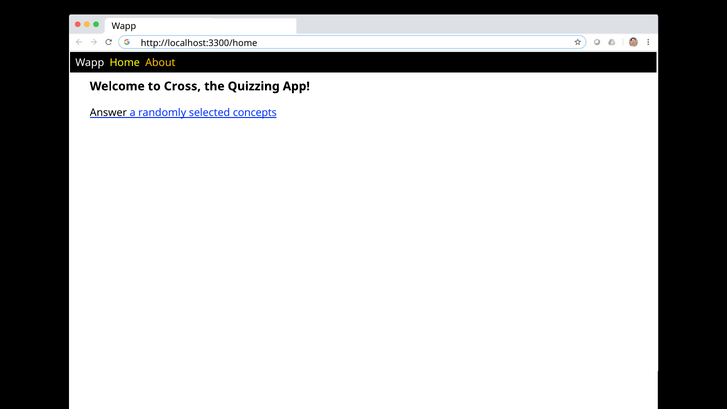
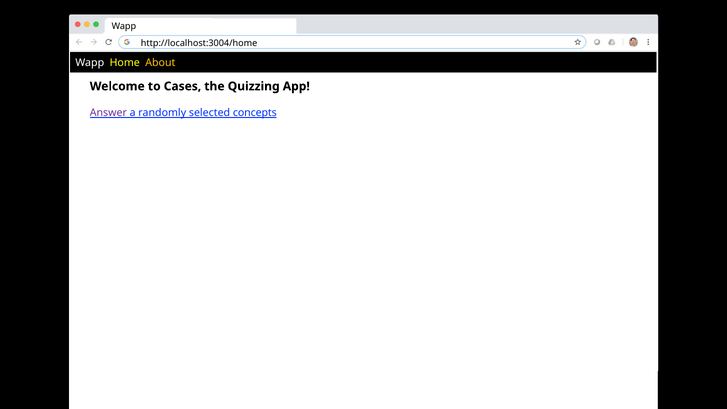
http://localhost:3300/home: http://localhost:3300/home -> http://localhost:3004/home
Cross: Cross -> Cases
Answer colour: black -> purple
